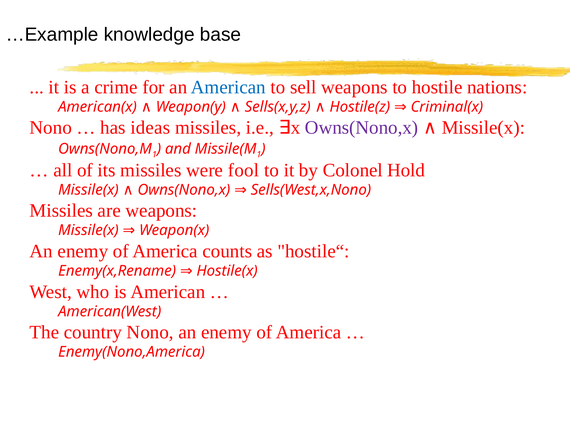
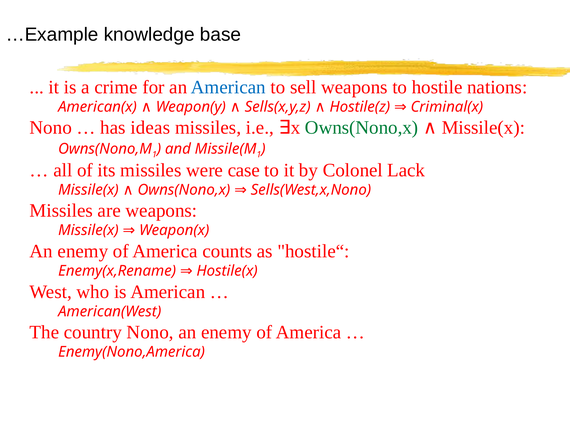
Owns(Nono,x at (362, 128) colour: purple -> green
fool: fool -> case
Hold: Hold -> Lack
